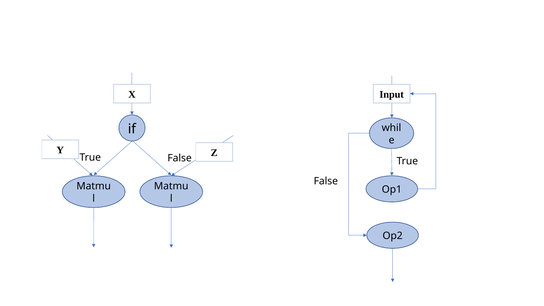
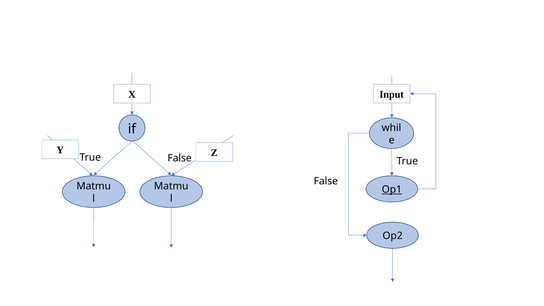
Op1 underline: none -> present
